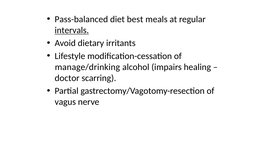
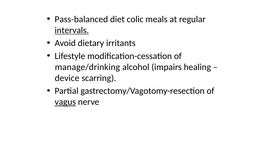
best: best -> colic
doctor: doctor -> device
vagus underline: none -> present
